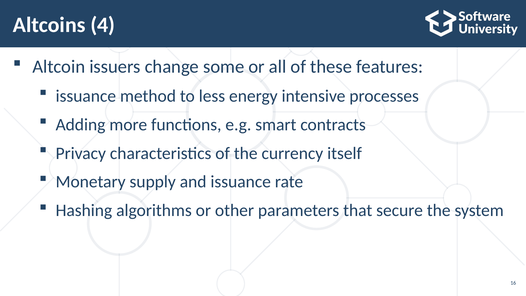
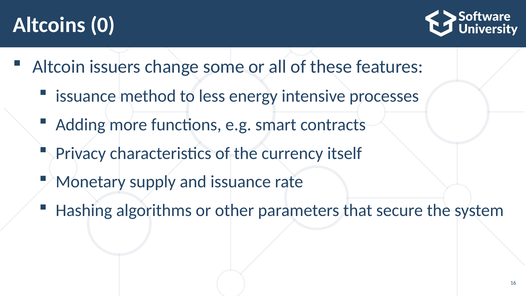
4: 4 -> 0
